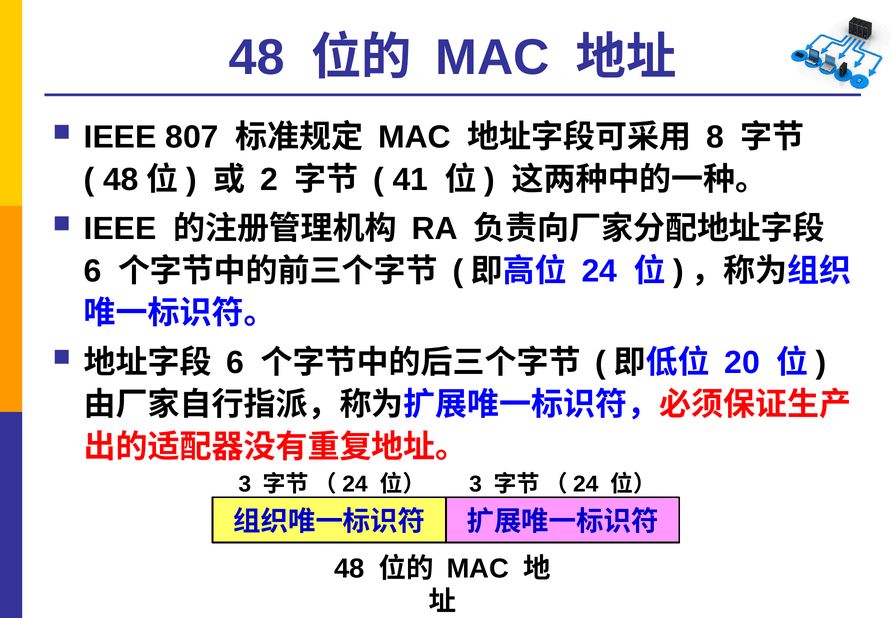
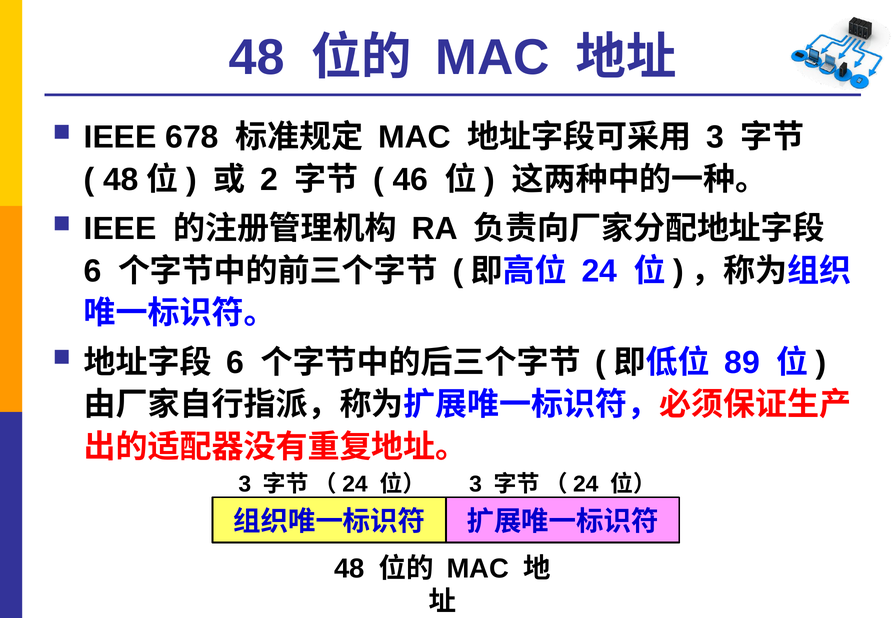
807: 807 -> 678
8 at (715, 137): 8 -> 3
41: 41 -> 46
20: 20 -> 89
